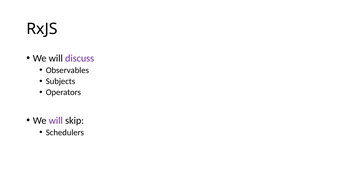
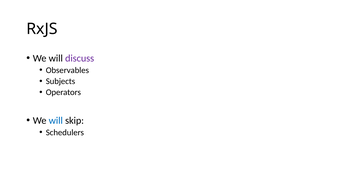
will at (56, 121) colour: purple -> blue
